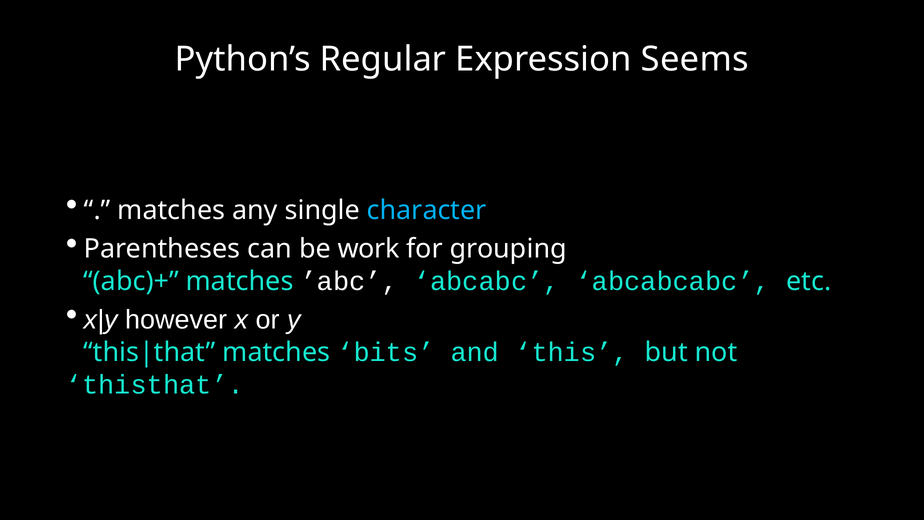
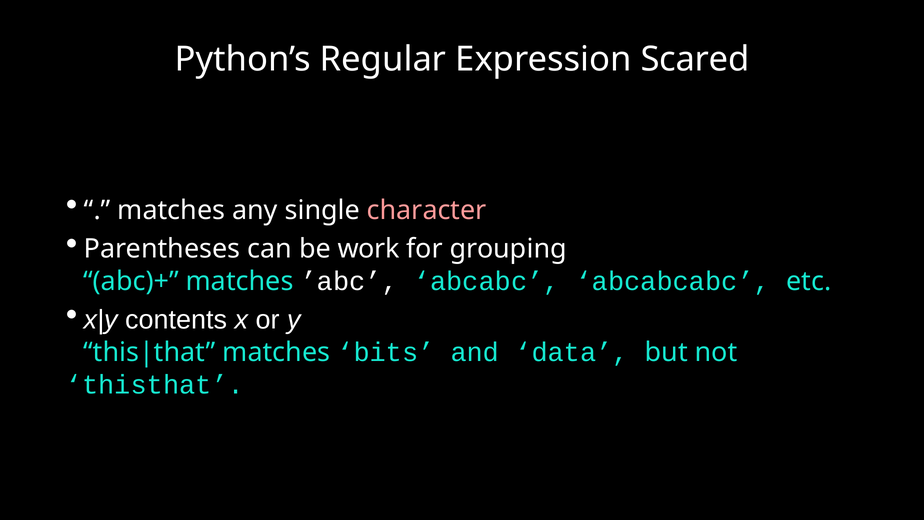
Seems: Seems -> Scared
character colour: light blue -> pink
however: however -> contents
this: this -> data
